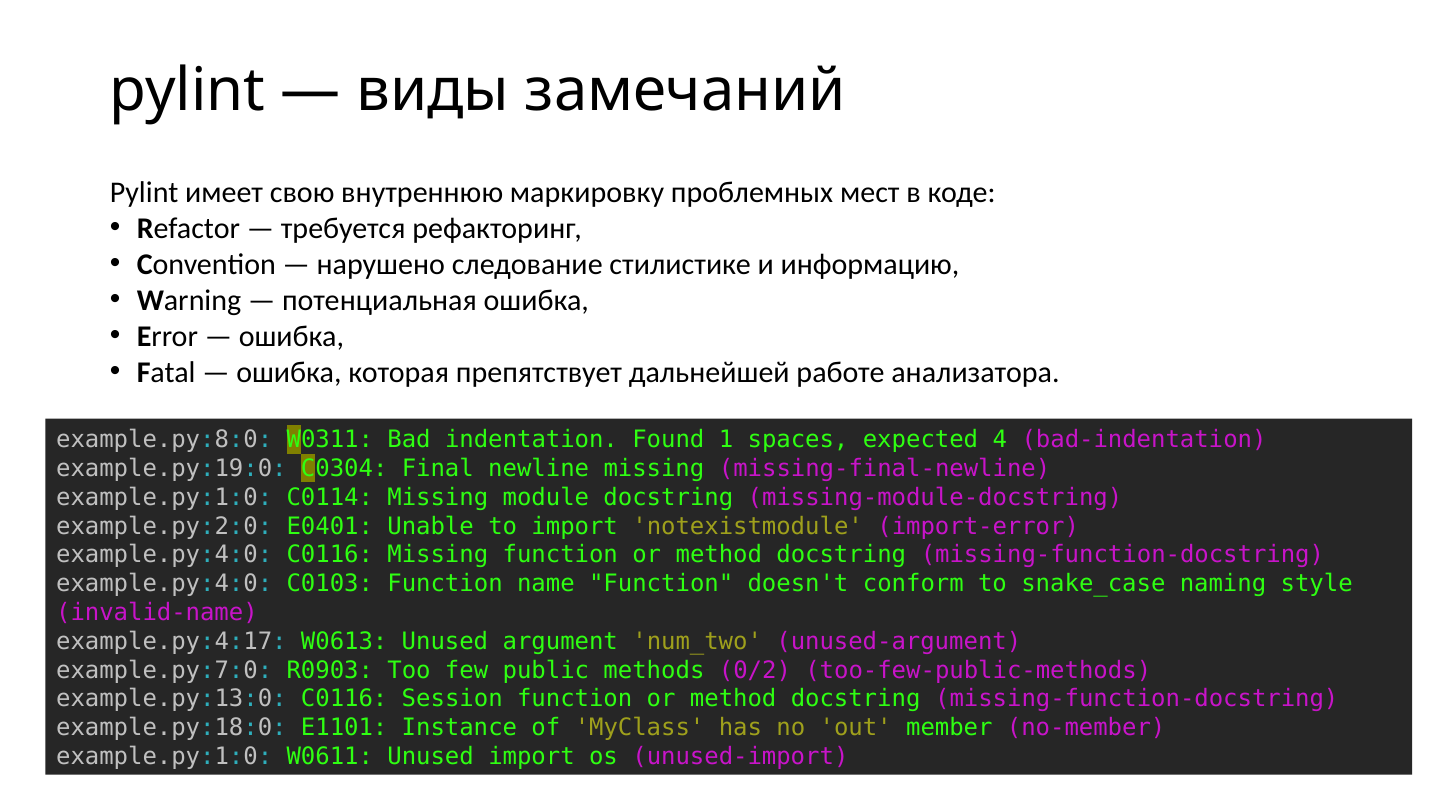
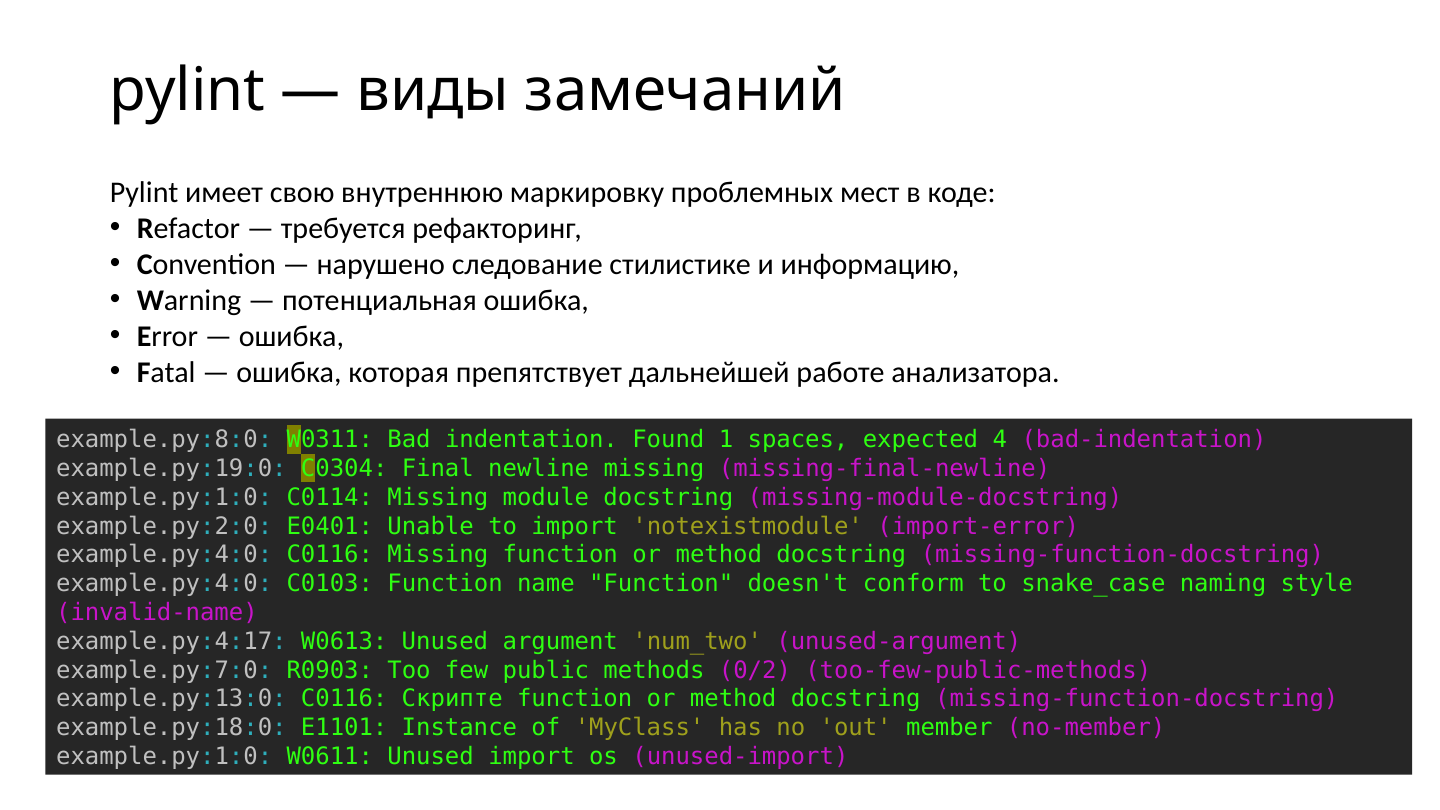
Session: Session -> Скрипте
